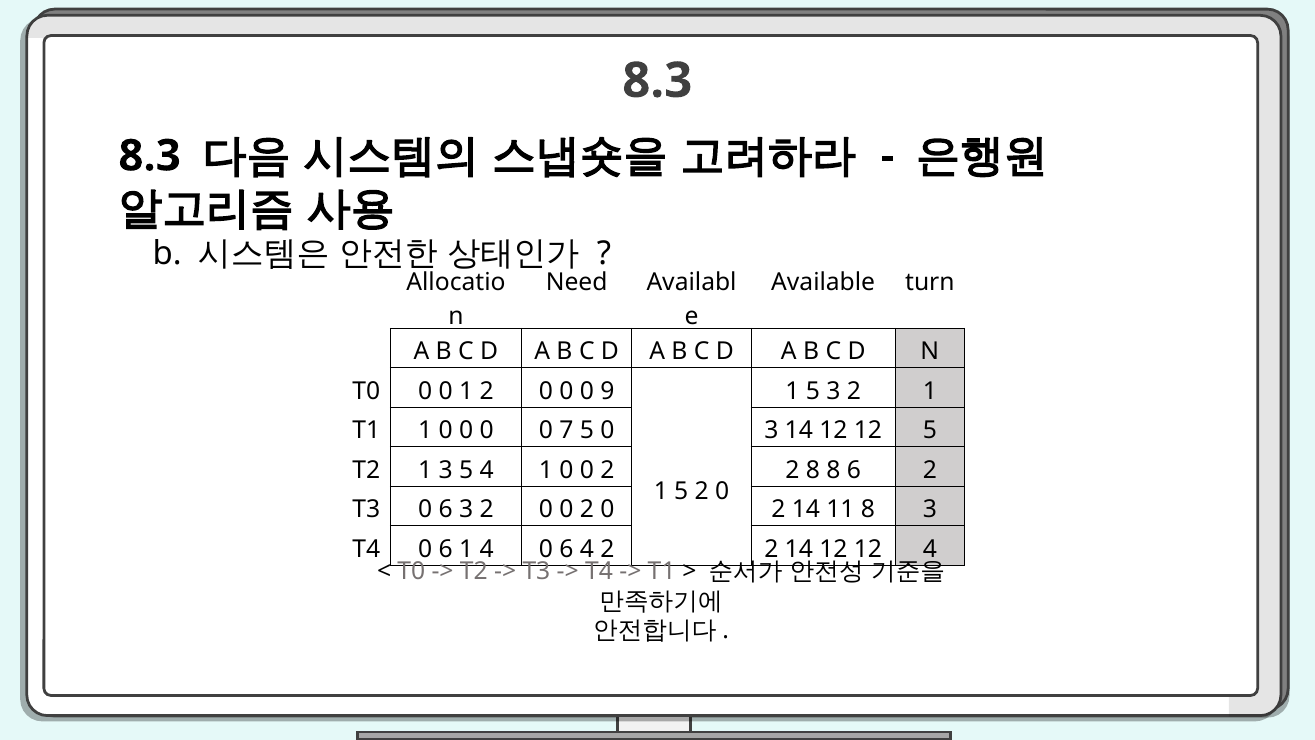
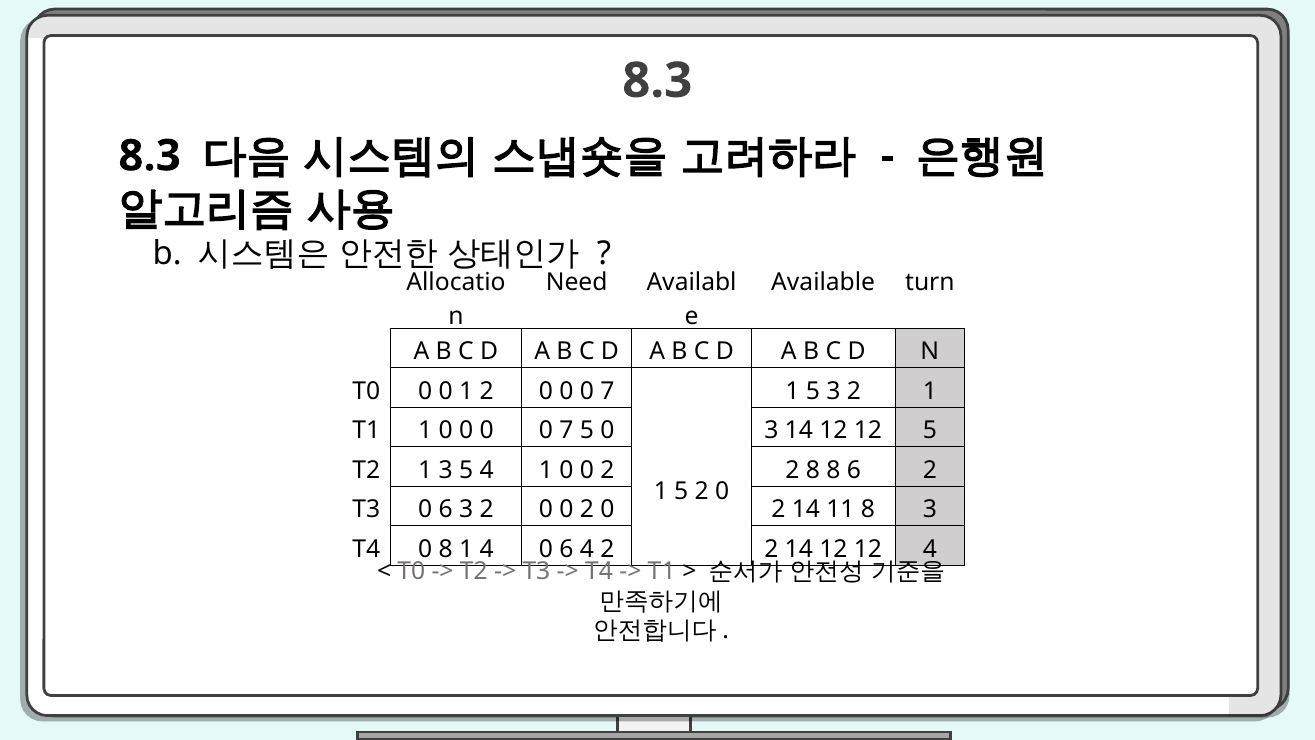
9 at (607, 391): 9 -> 7
T4 0 6: 6 -> 8
